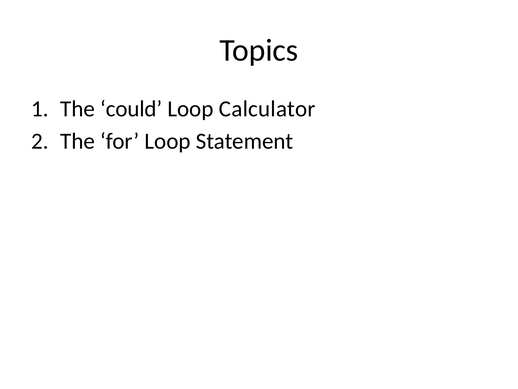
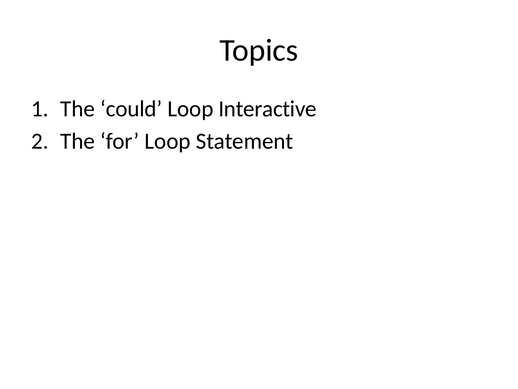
Calculator: Calculator -> Interactive
